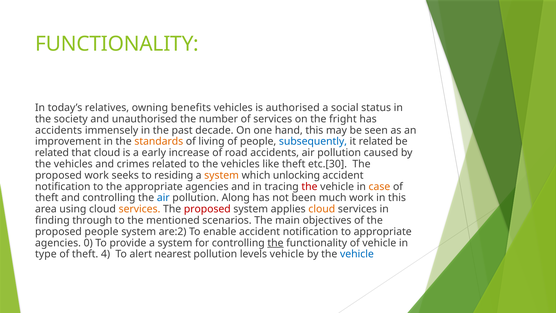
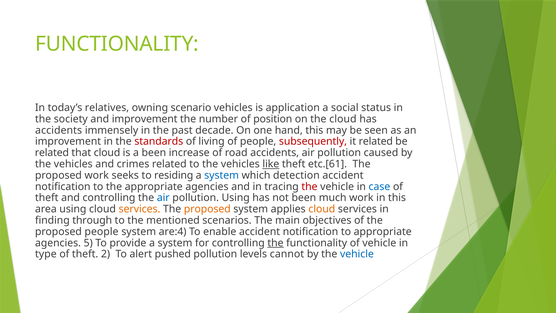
benefits: benefits -> scenario
authorised: authorised -> application
and unauthorised: unauthorised -> improvement
of services: services -> position
the fright: fright -> cloud
standards colour: orange -> red
subsequently colour: blue -> red
a early: early -> been
like underline: none -> present
etc.[30: etc.[30 -> etc.[61
system at (222, 175) colour: orange -> blue
unlocking: unlocking -> detection
case colour: orange -> blue
pollution Along: Along -> Using
proposed at (207, 209) colour: red -> orange
are:2: are:2 -> are:4
0: 0 -> 5
4: 4 -> 2
nearest: nearest -> pushed
levels vehicle: vehicle -> cannot
